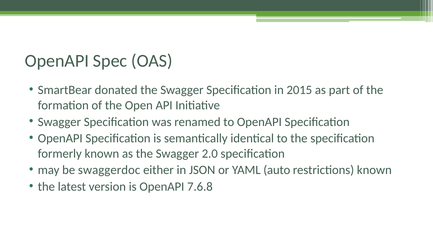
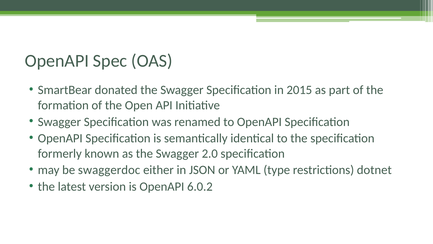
auto: auto -> type
restrictions known: known -> dotnet
7.6.8: 7.6.8 -> 6.0.2
